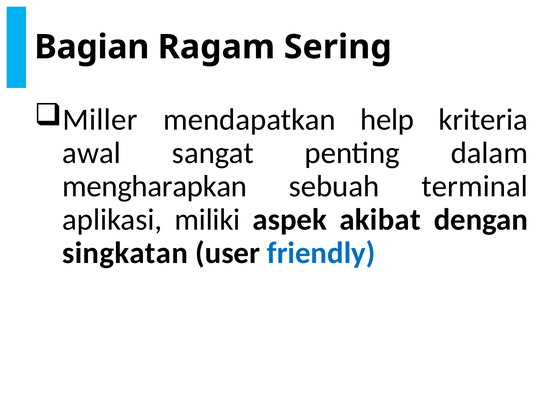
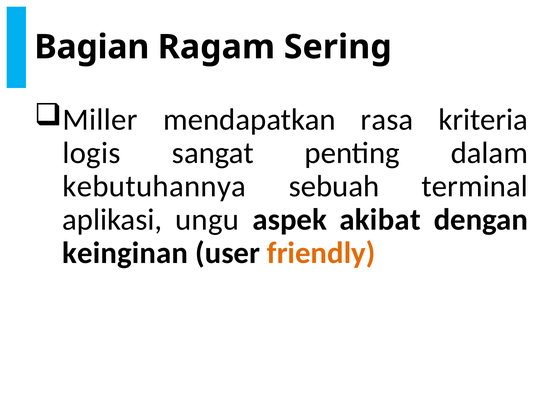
help: help -> rasa
awal: awal -> logis
mengharapkan: mengharapkan -> kebutuhannya
miliki: miliki -> ungu
singkatan: singkatan -> keinginan
friendly colour: blue -> orange
